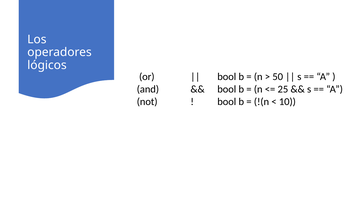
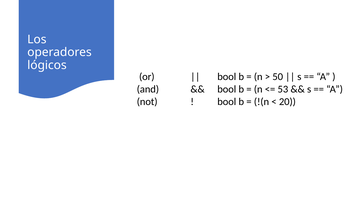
25: 25 -> 53
10: 10 -> 20
